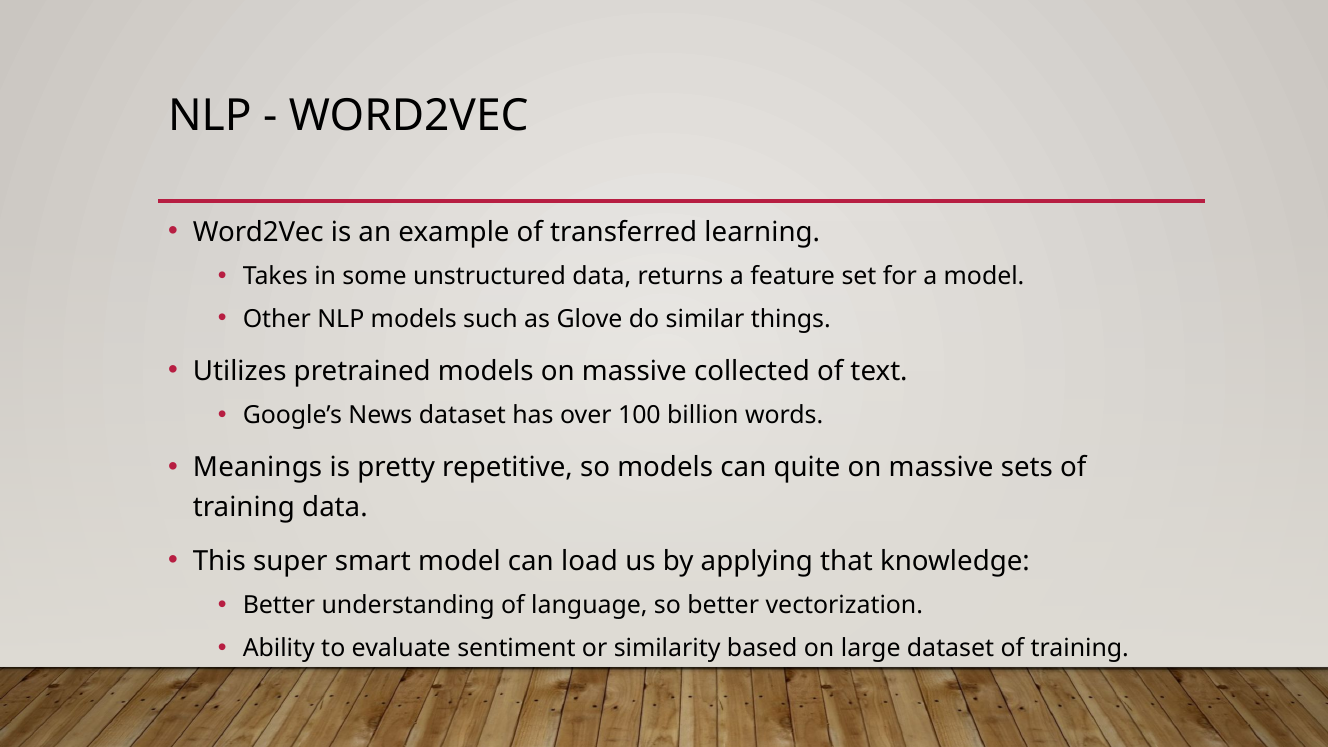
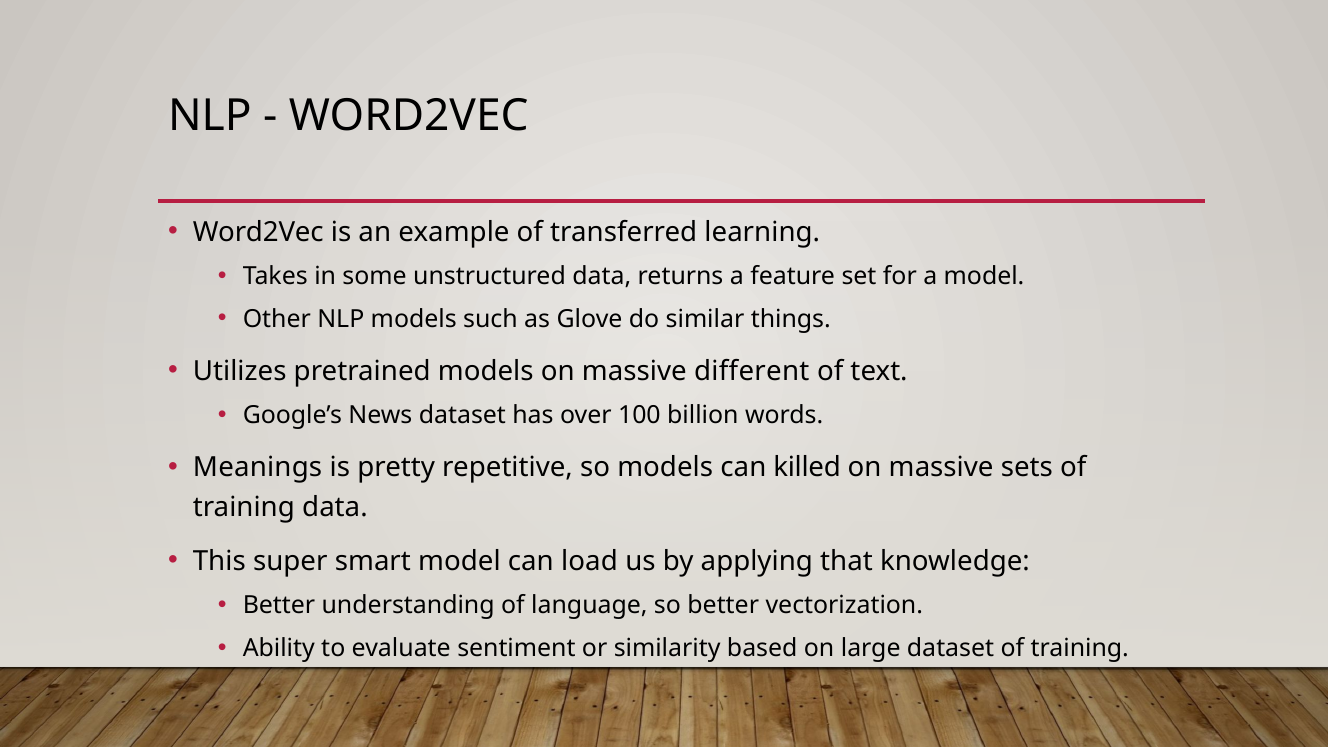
collected: collected -> different
quite: quite -> killed
